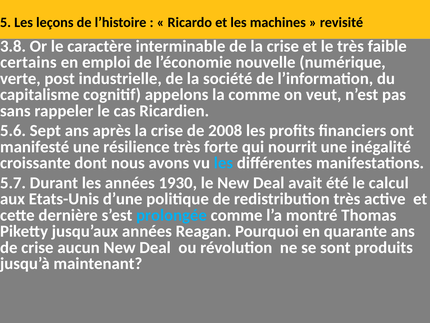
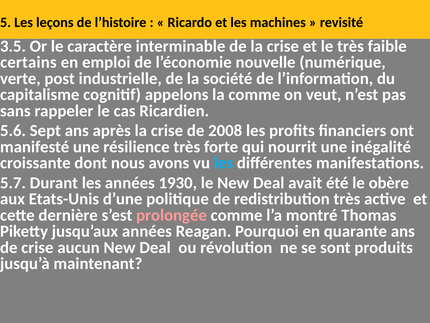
3.8: 3.8 -> 3.5
calcul: calcul -> obère
prolongée colour: light blue -> pink
